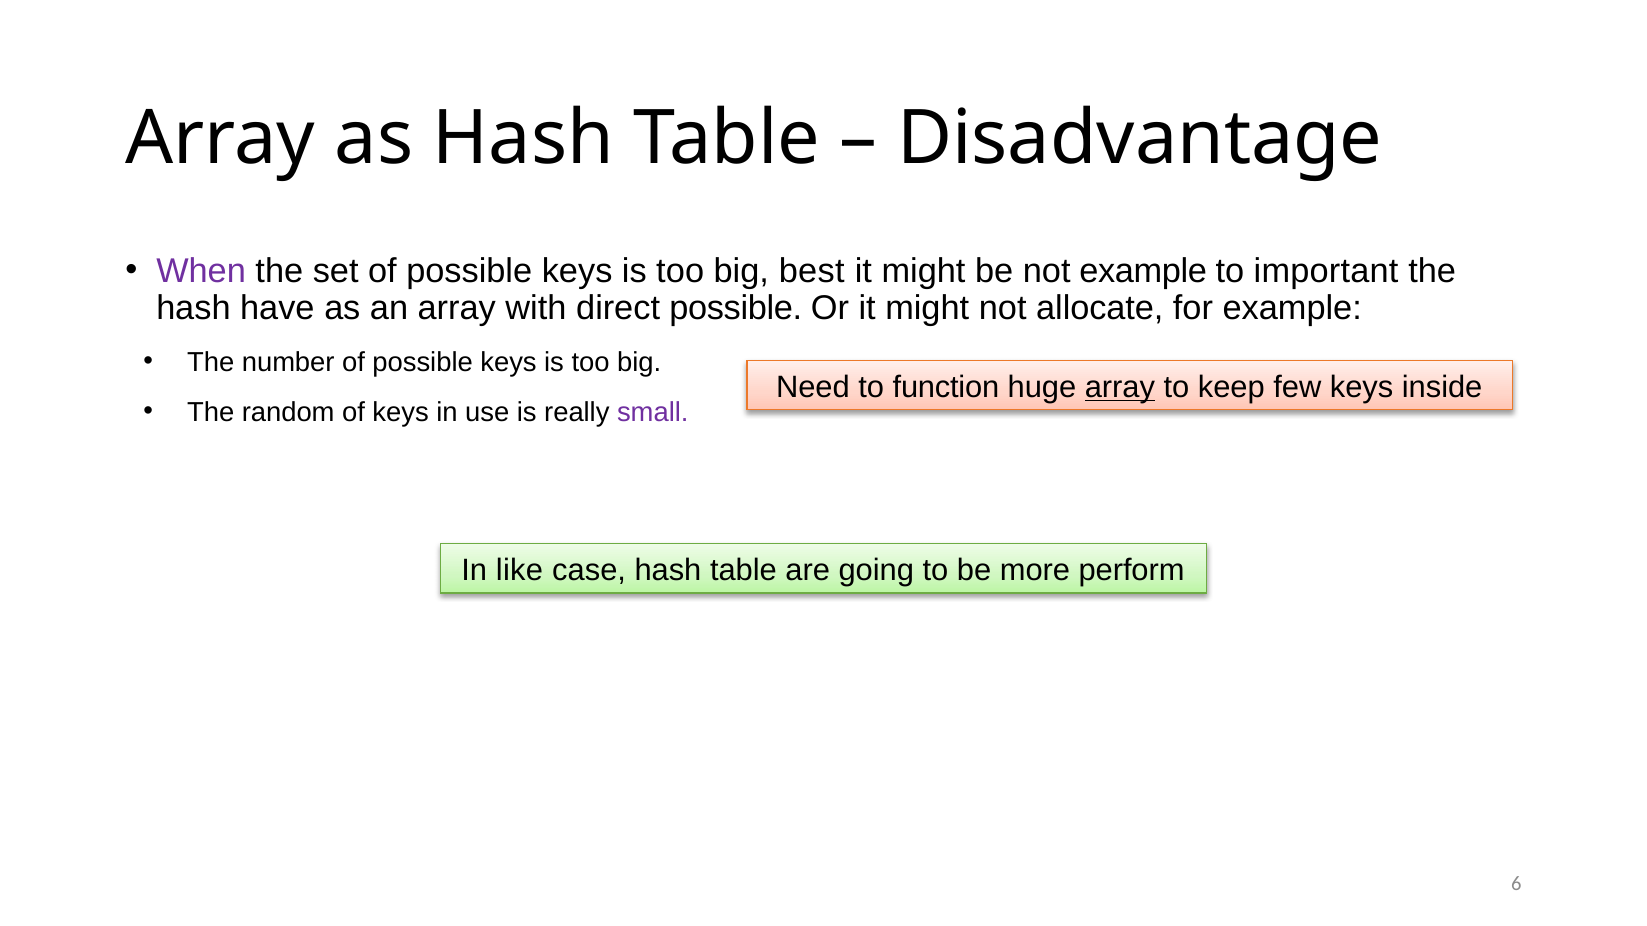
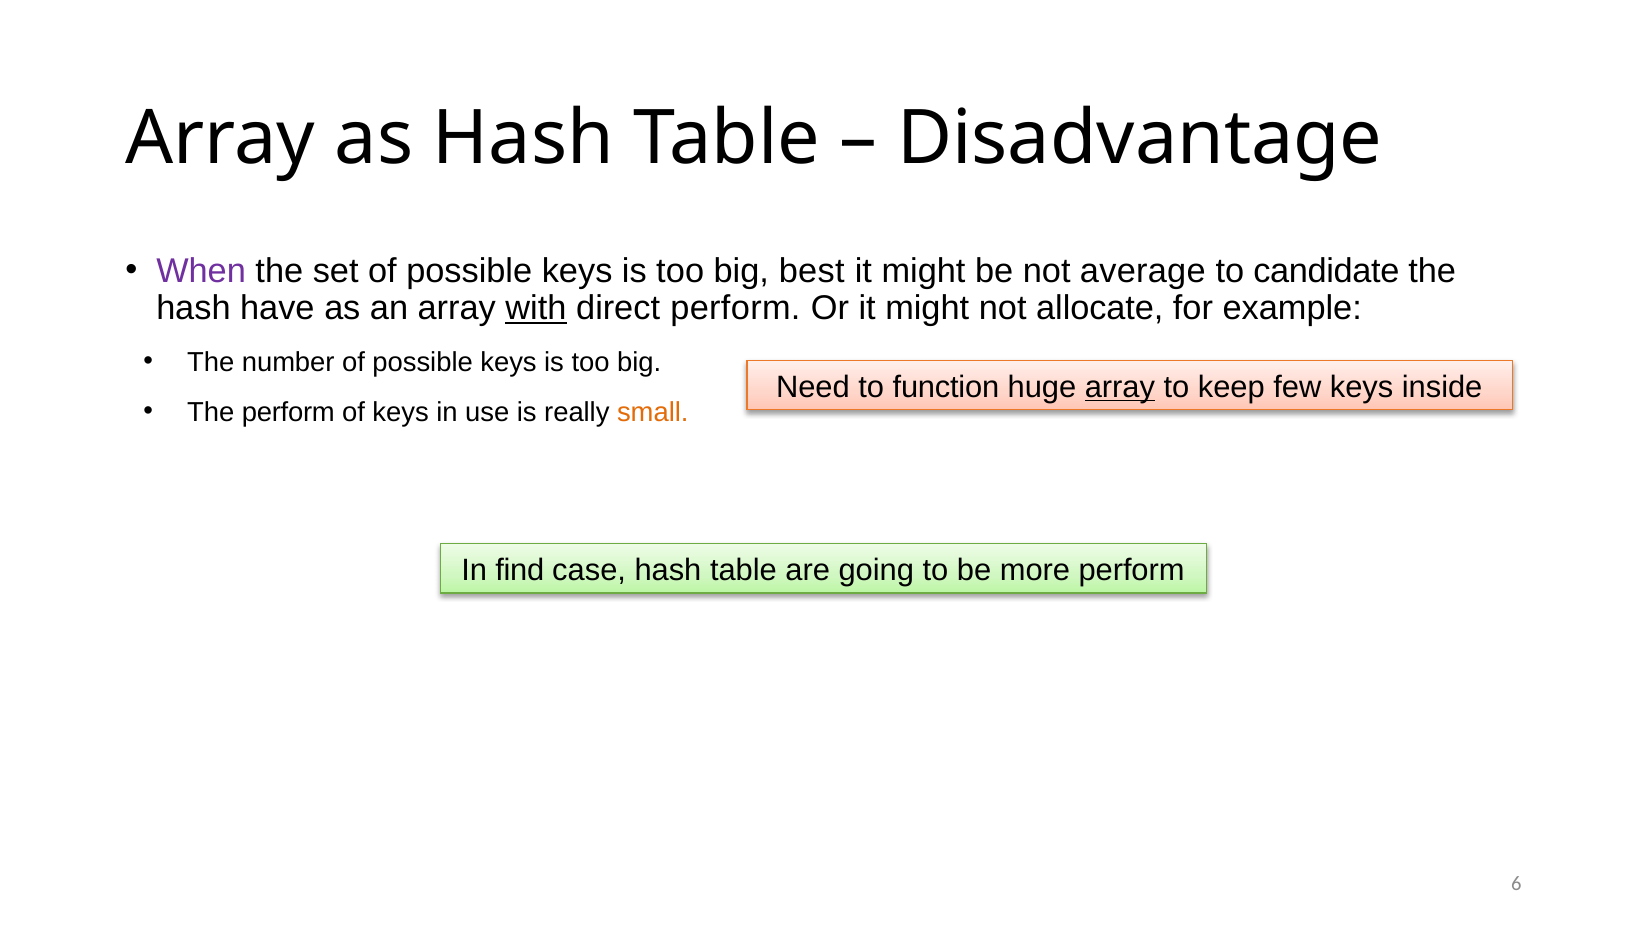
not example: example -> average
important: important -> candidate
with underline: none -> present
direct possible: possible -> perform
The random: random -> perform
small colour: purple -> orange
like: like -> find
